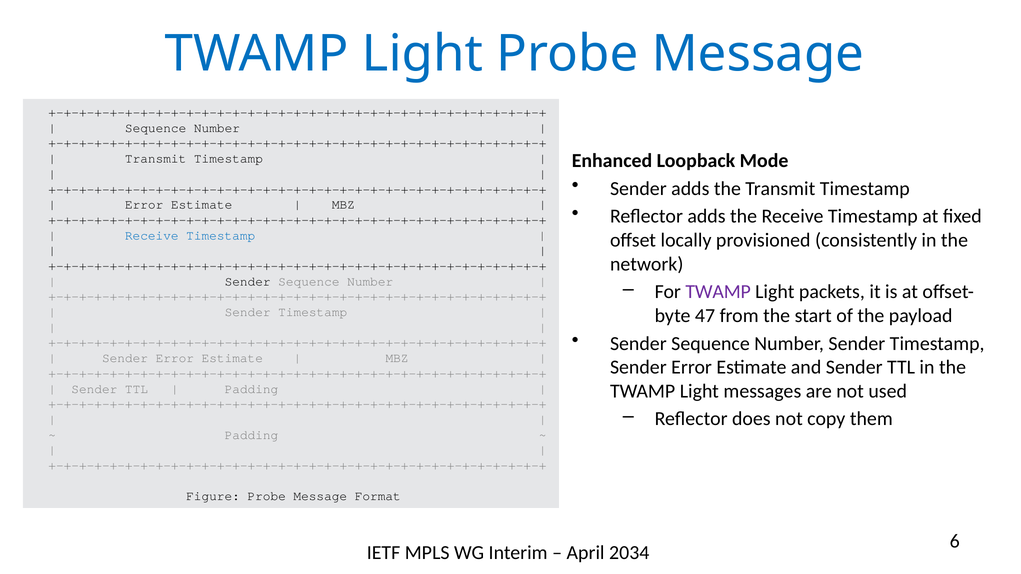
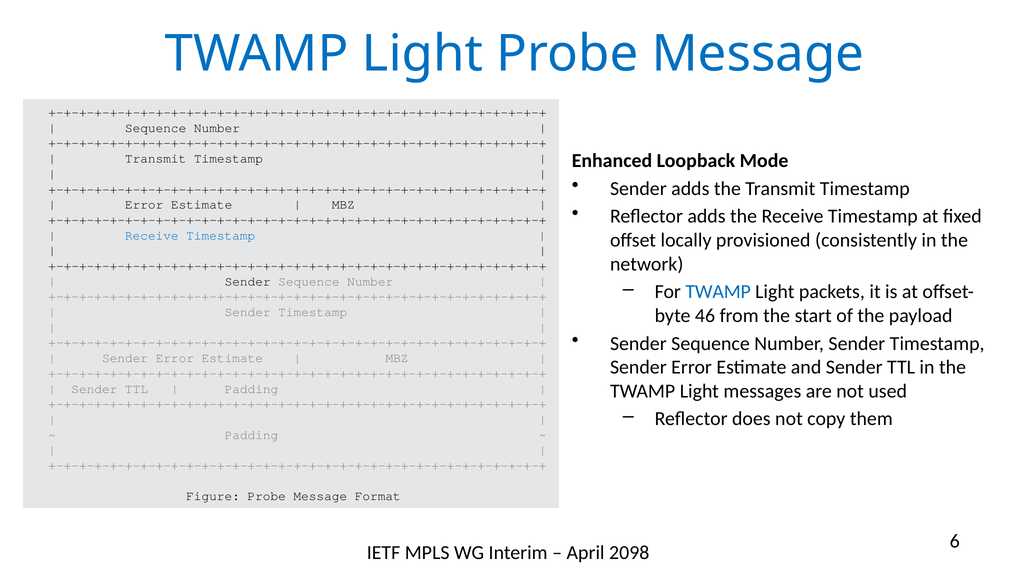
TWAMP at (718, 292) colour: purple -> blue
47: 47 -> 46
2034: 2034 -> 2098
